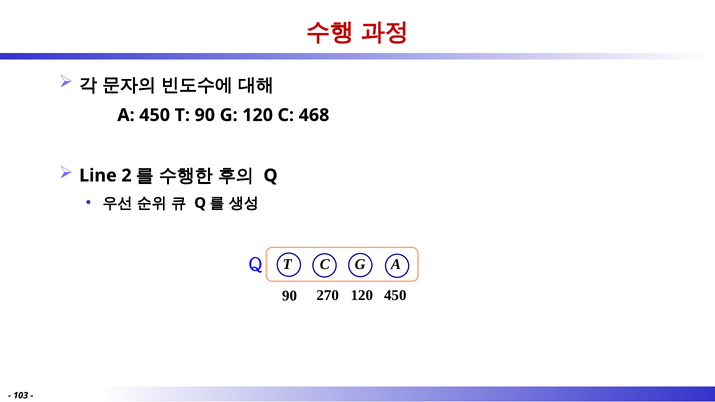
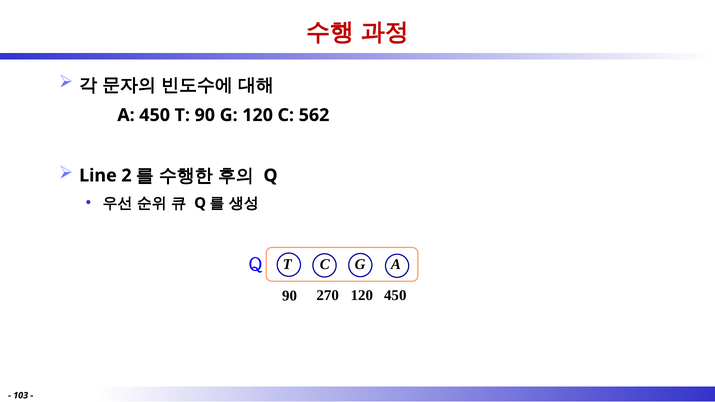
468: 468 -> 562
